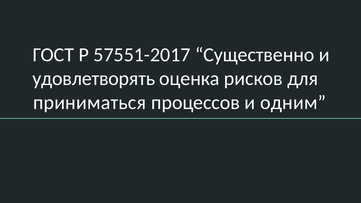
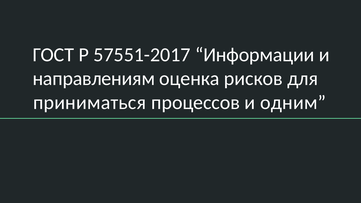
Существенно: Существенно -> Информации
удовлетворять: удовлетворять -> направлениям
